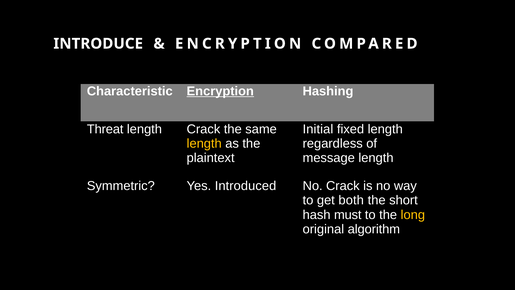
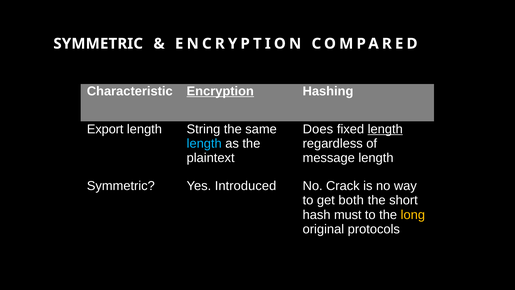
INTRODUCE at (98, 44): INTRODUCE -> SYMMETRIC
Threat: Threat -> Export
length Crack: Crack -> String
Initial: Initial -> Does
length at (385, 129) underline: none -> present
length at (204, 143) colour: yellow -> light blue
algorithm: algorithm -> protocols
